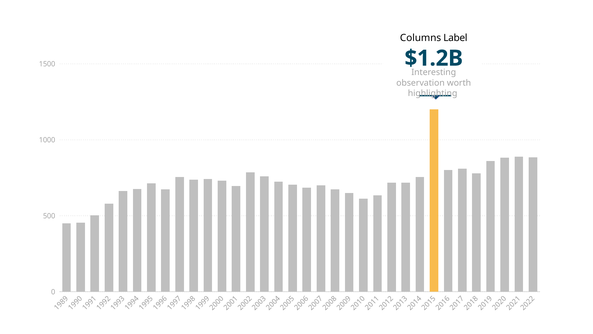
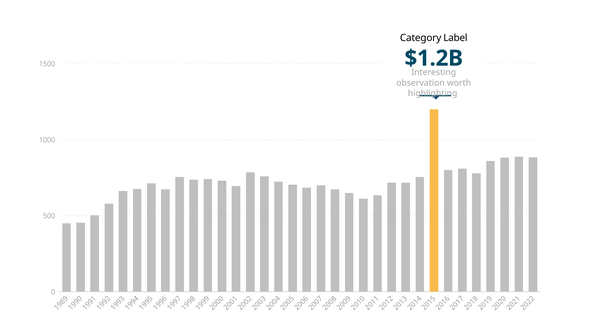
Columns: Columns -> Category
